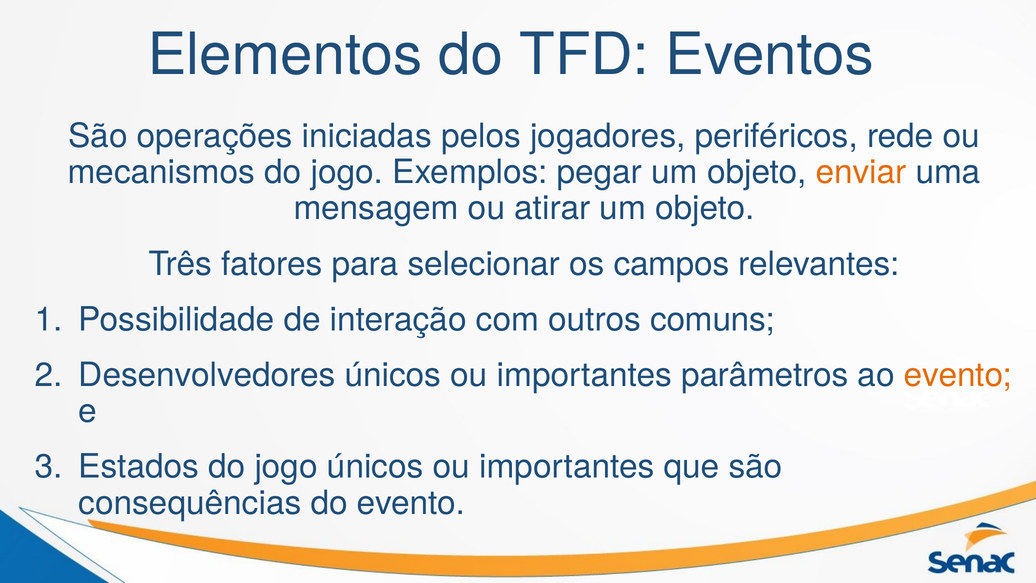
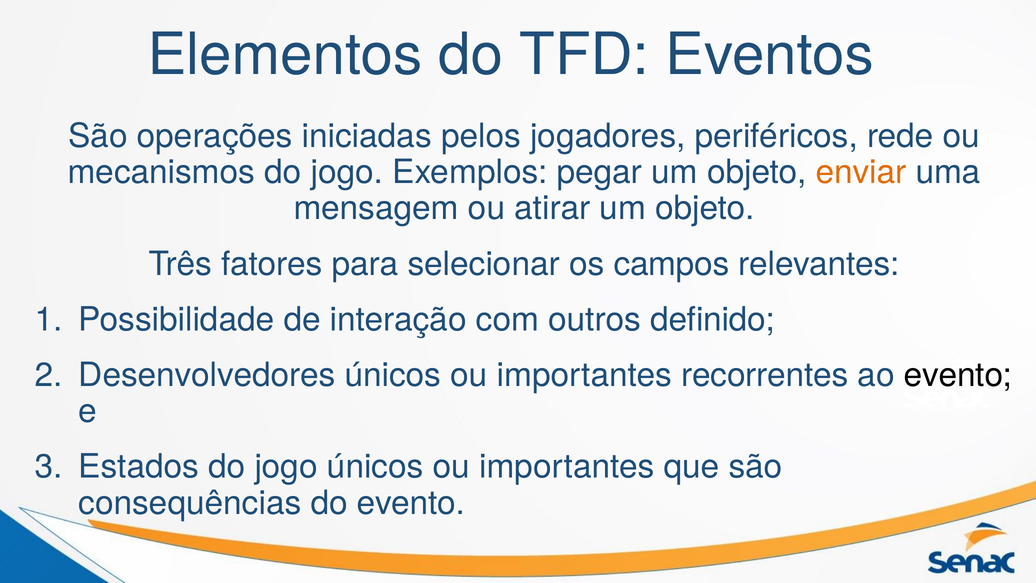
comuns: comuns -> definido
parâmetros: parâmetros -> recorrentes
evento at (958, 375) colour: orange -> black
